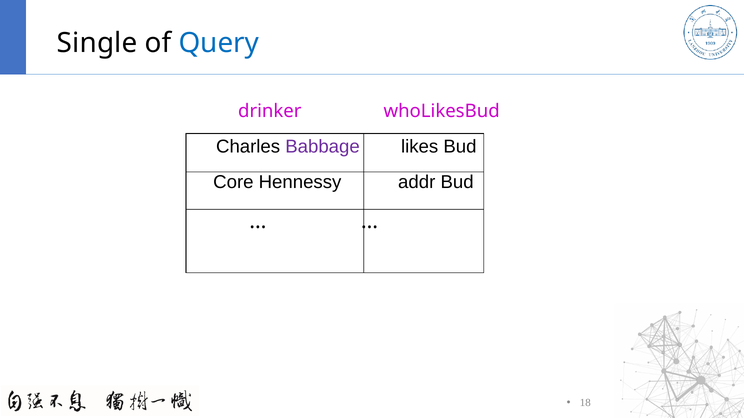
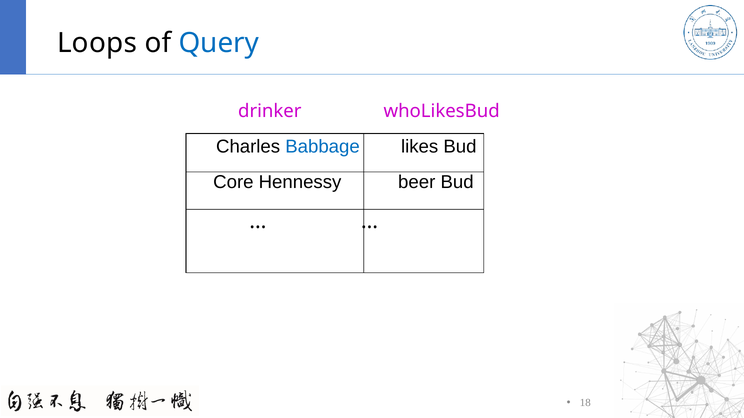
Single: Single -> Loops
Babbage colour: purple -> blue
addr: addr -> beer
